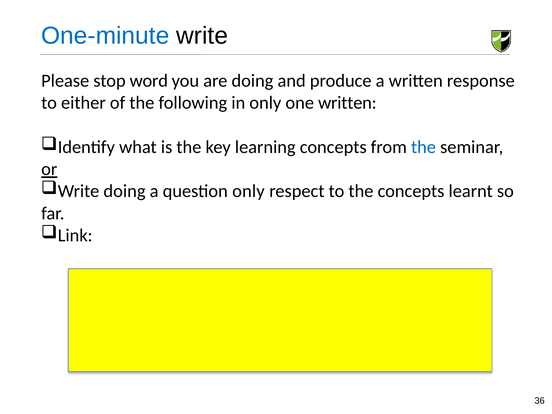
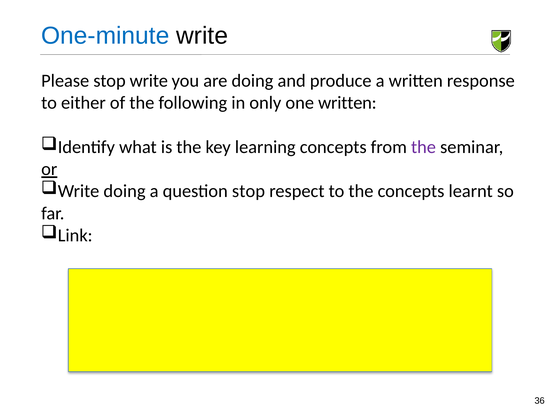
stop word: word -> write
the at (423, 147) colour: blue -> purple
question only: only -> stop
